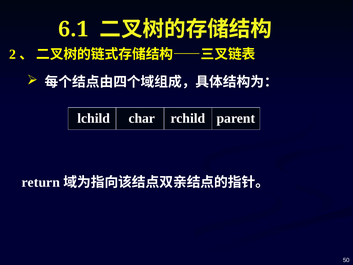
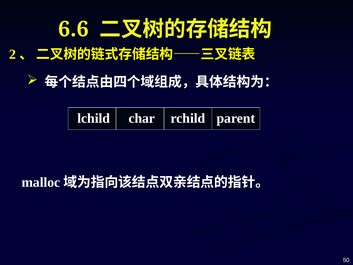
6.1: 6.1 -> 6.6
return: return -> malloc
